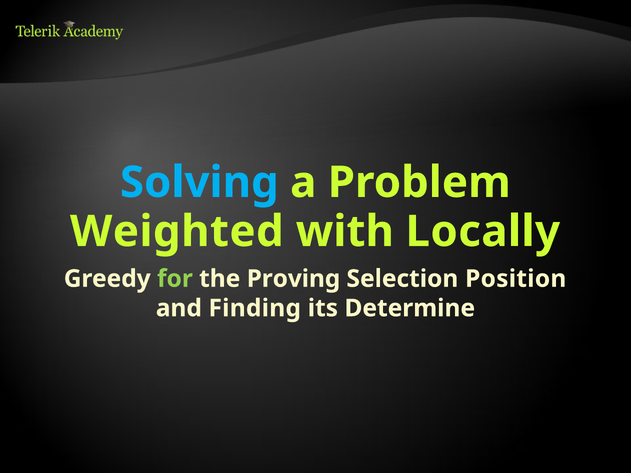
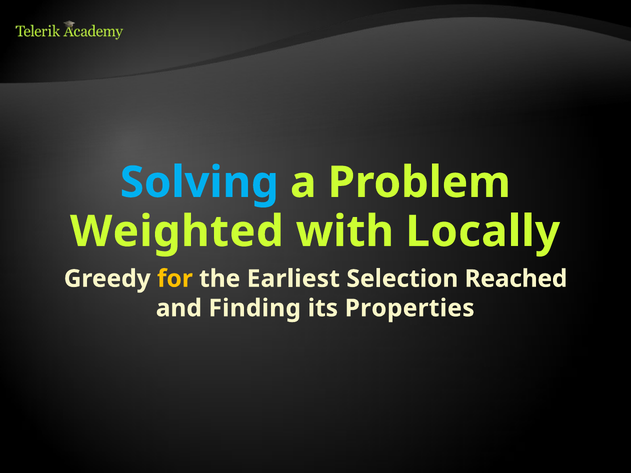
for colour: light green -> yellow
Proving: Proving -> Earliest
Position: Position -> Reached
Determine: Determine -> Properties
